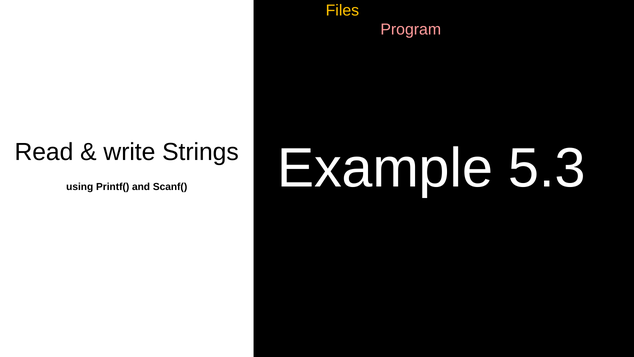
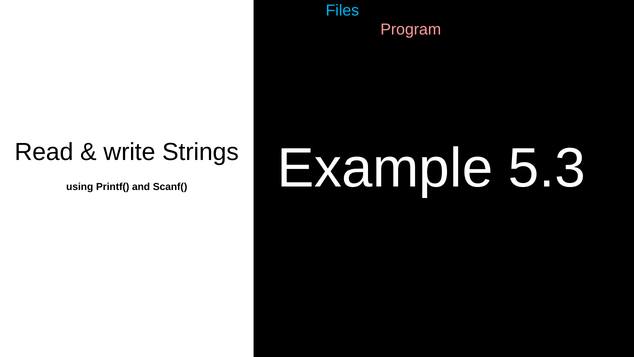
Files colour: yellow -> light blue
